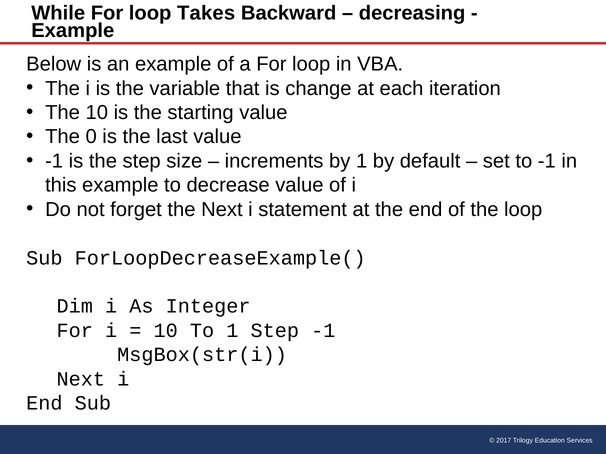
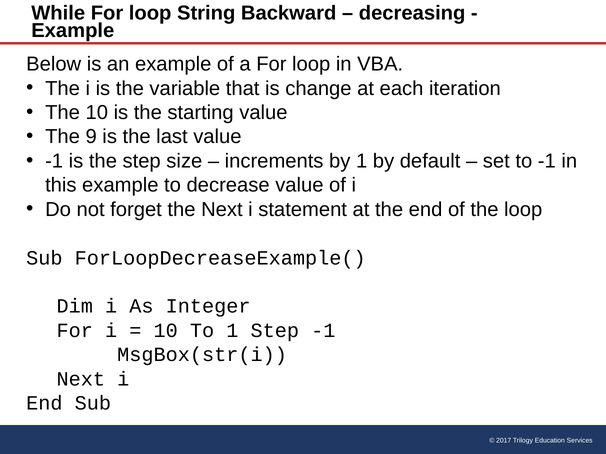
Takes: Takes -> String
0: 0 -> 9
